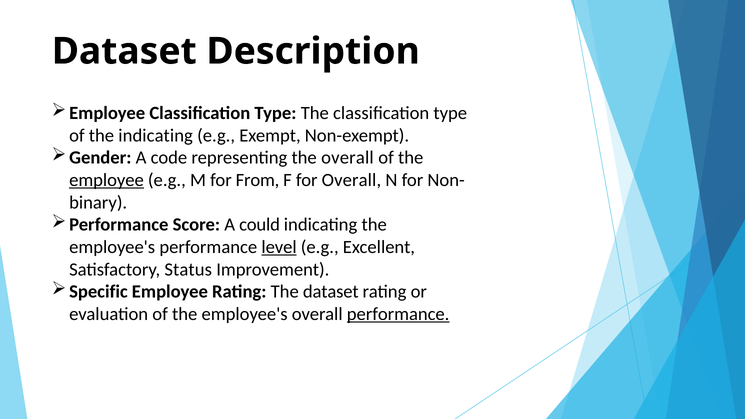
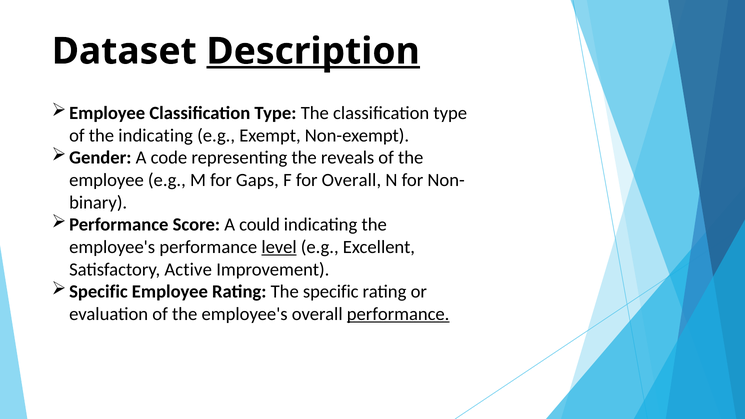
Description underline: none -> present
the overall: overall -> reveals
employee at (107, 180) underline: present -> none
From: From -> Gaps
Status: Status -> Active
The dataset: dataset -> specific
